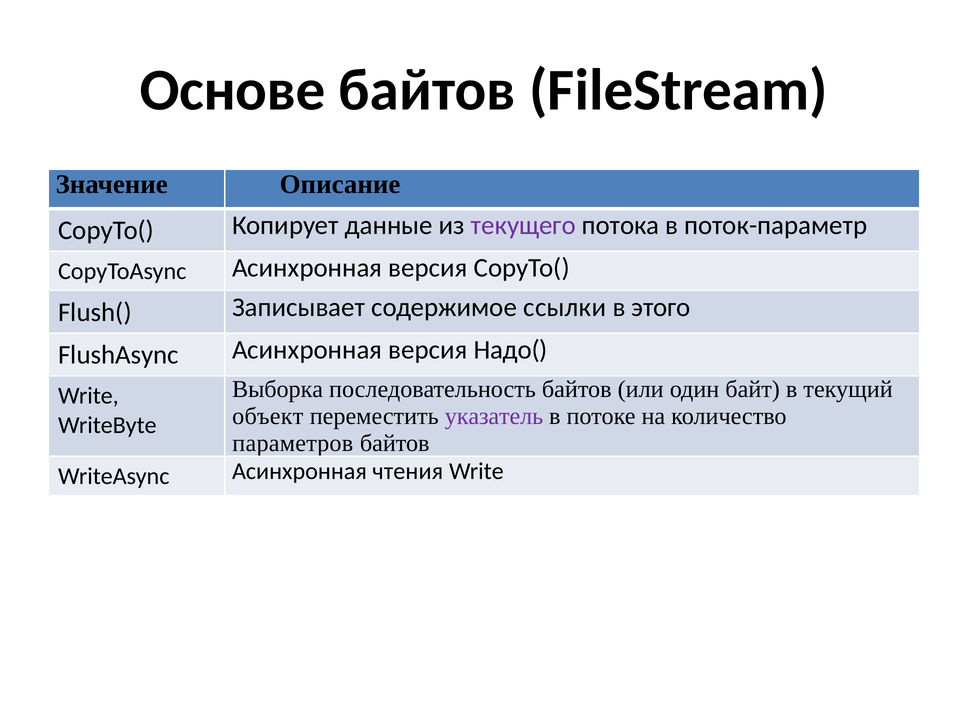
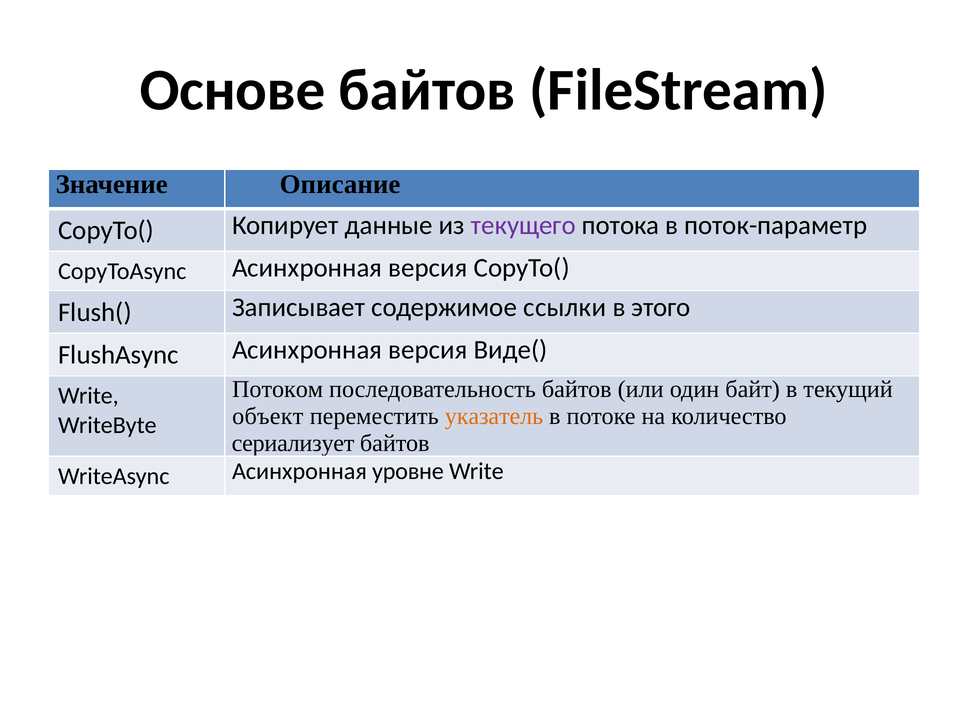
Надо(: Надо( -> Виде(
Выборка: Выборка -> Потоком
указатель colour: purple -> orange
параметров: параметров -> сериализует
чтения: чтения -> уровне
